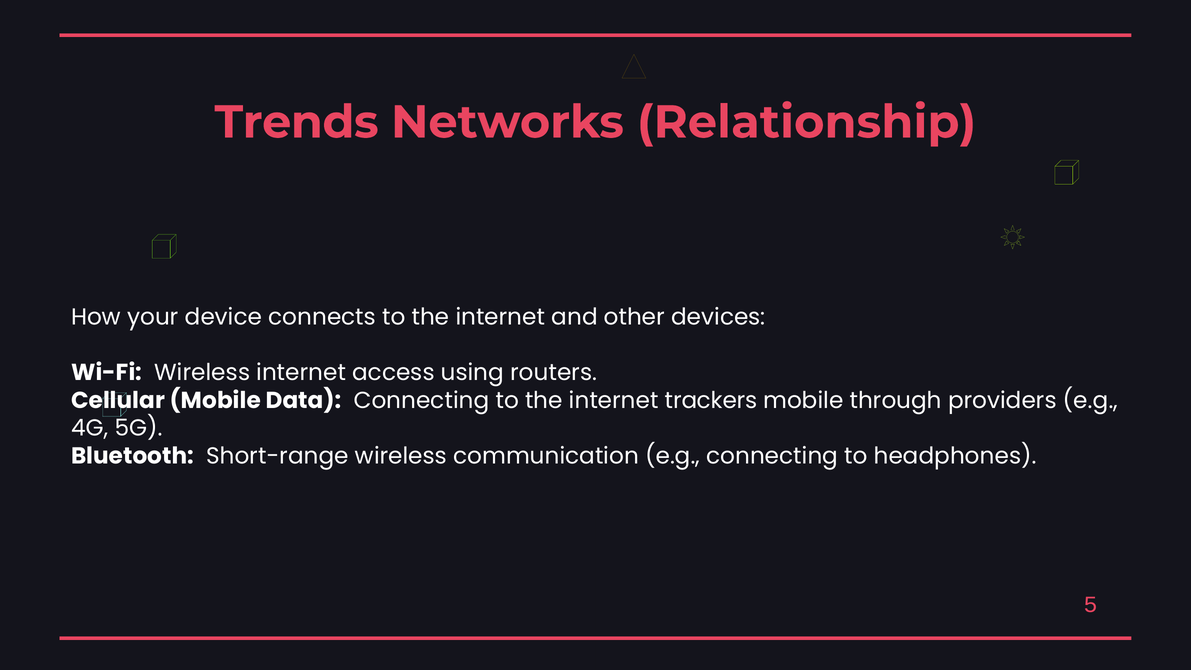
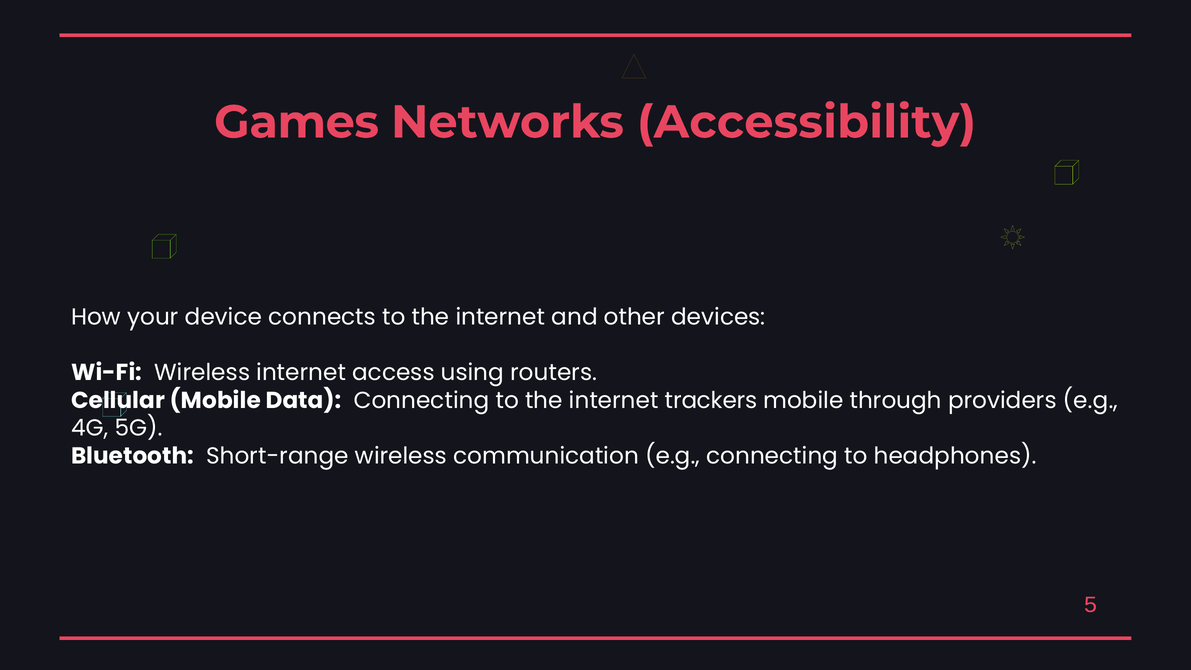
Trends: Trends -> Games
Relationship: Relationship -> Accessibility
